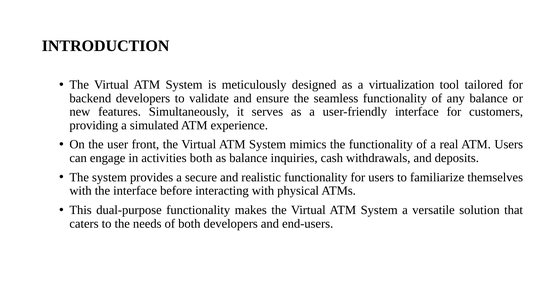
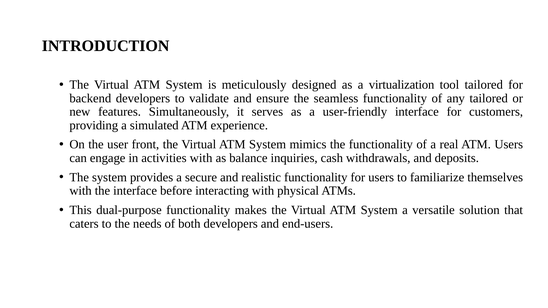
any balance: balance -> tailored
activities both: both -> with
